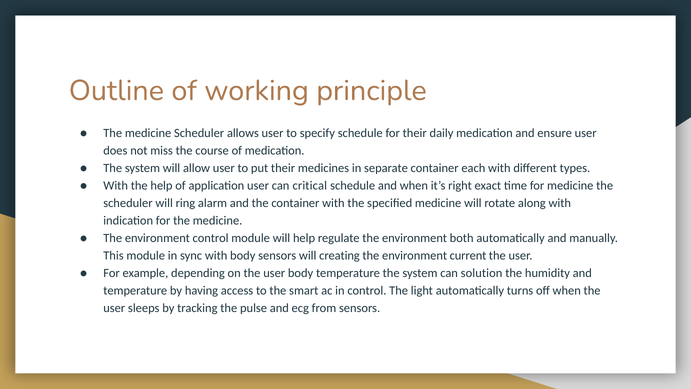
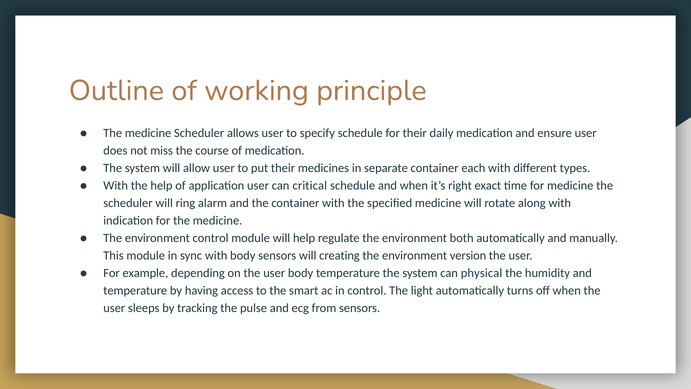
current: current -> version
solution: solution -> physical
